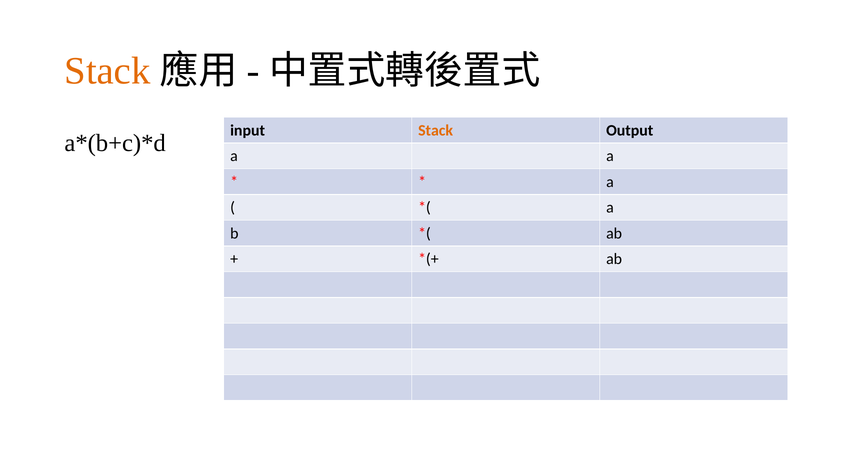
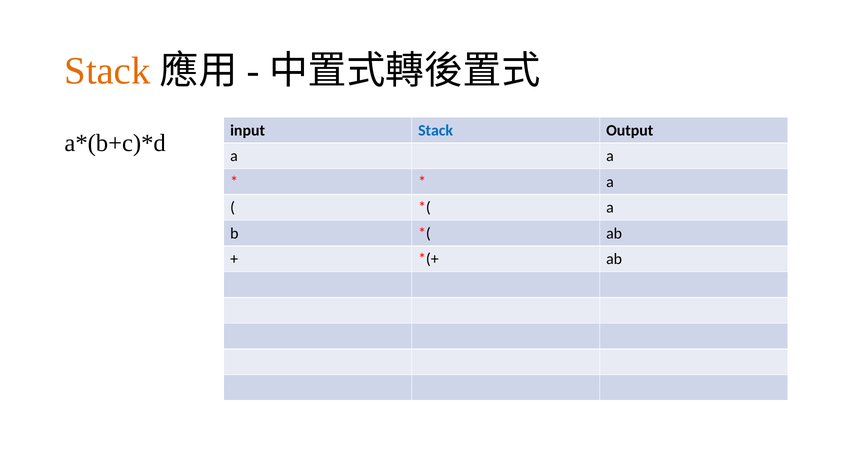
Stack at (436, 130) colour: orange -> blue
